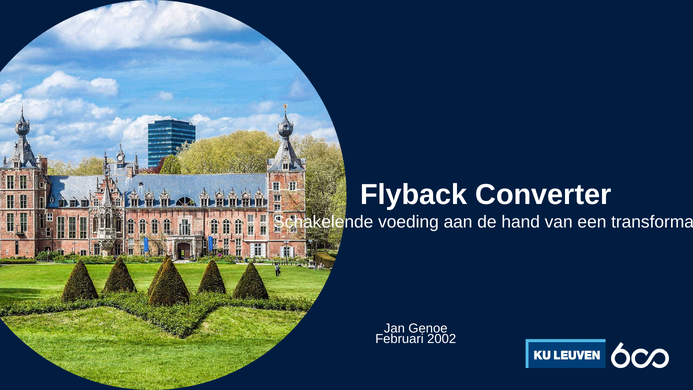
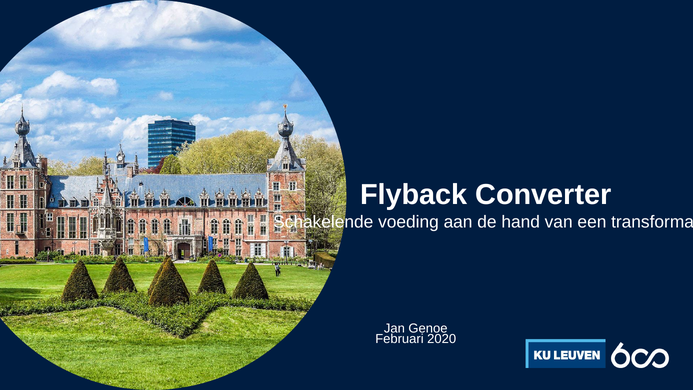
2002: 2002 -> 2020
